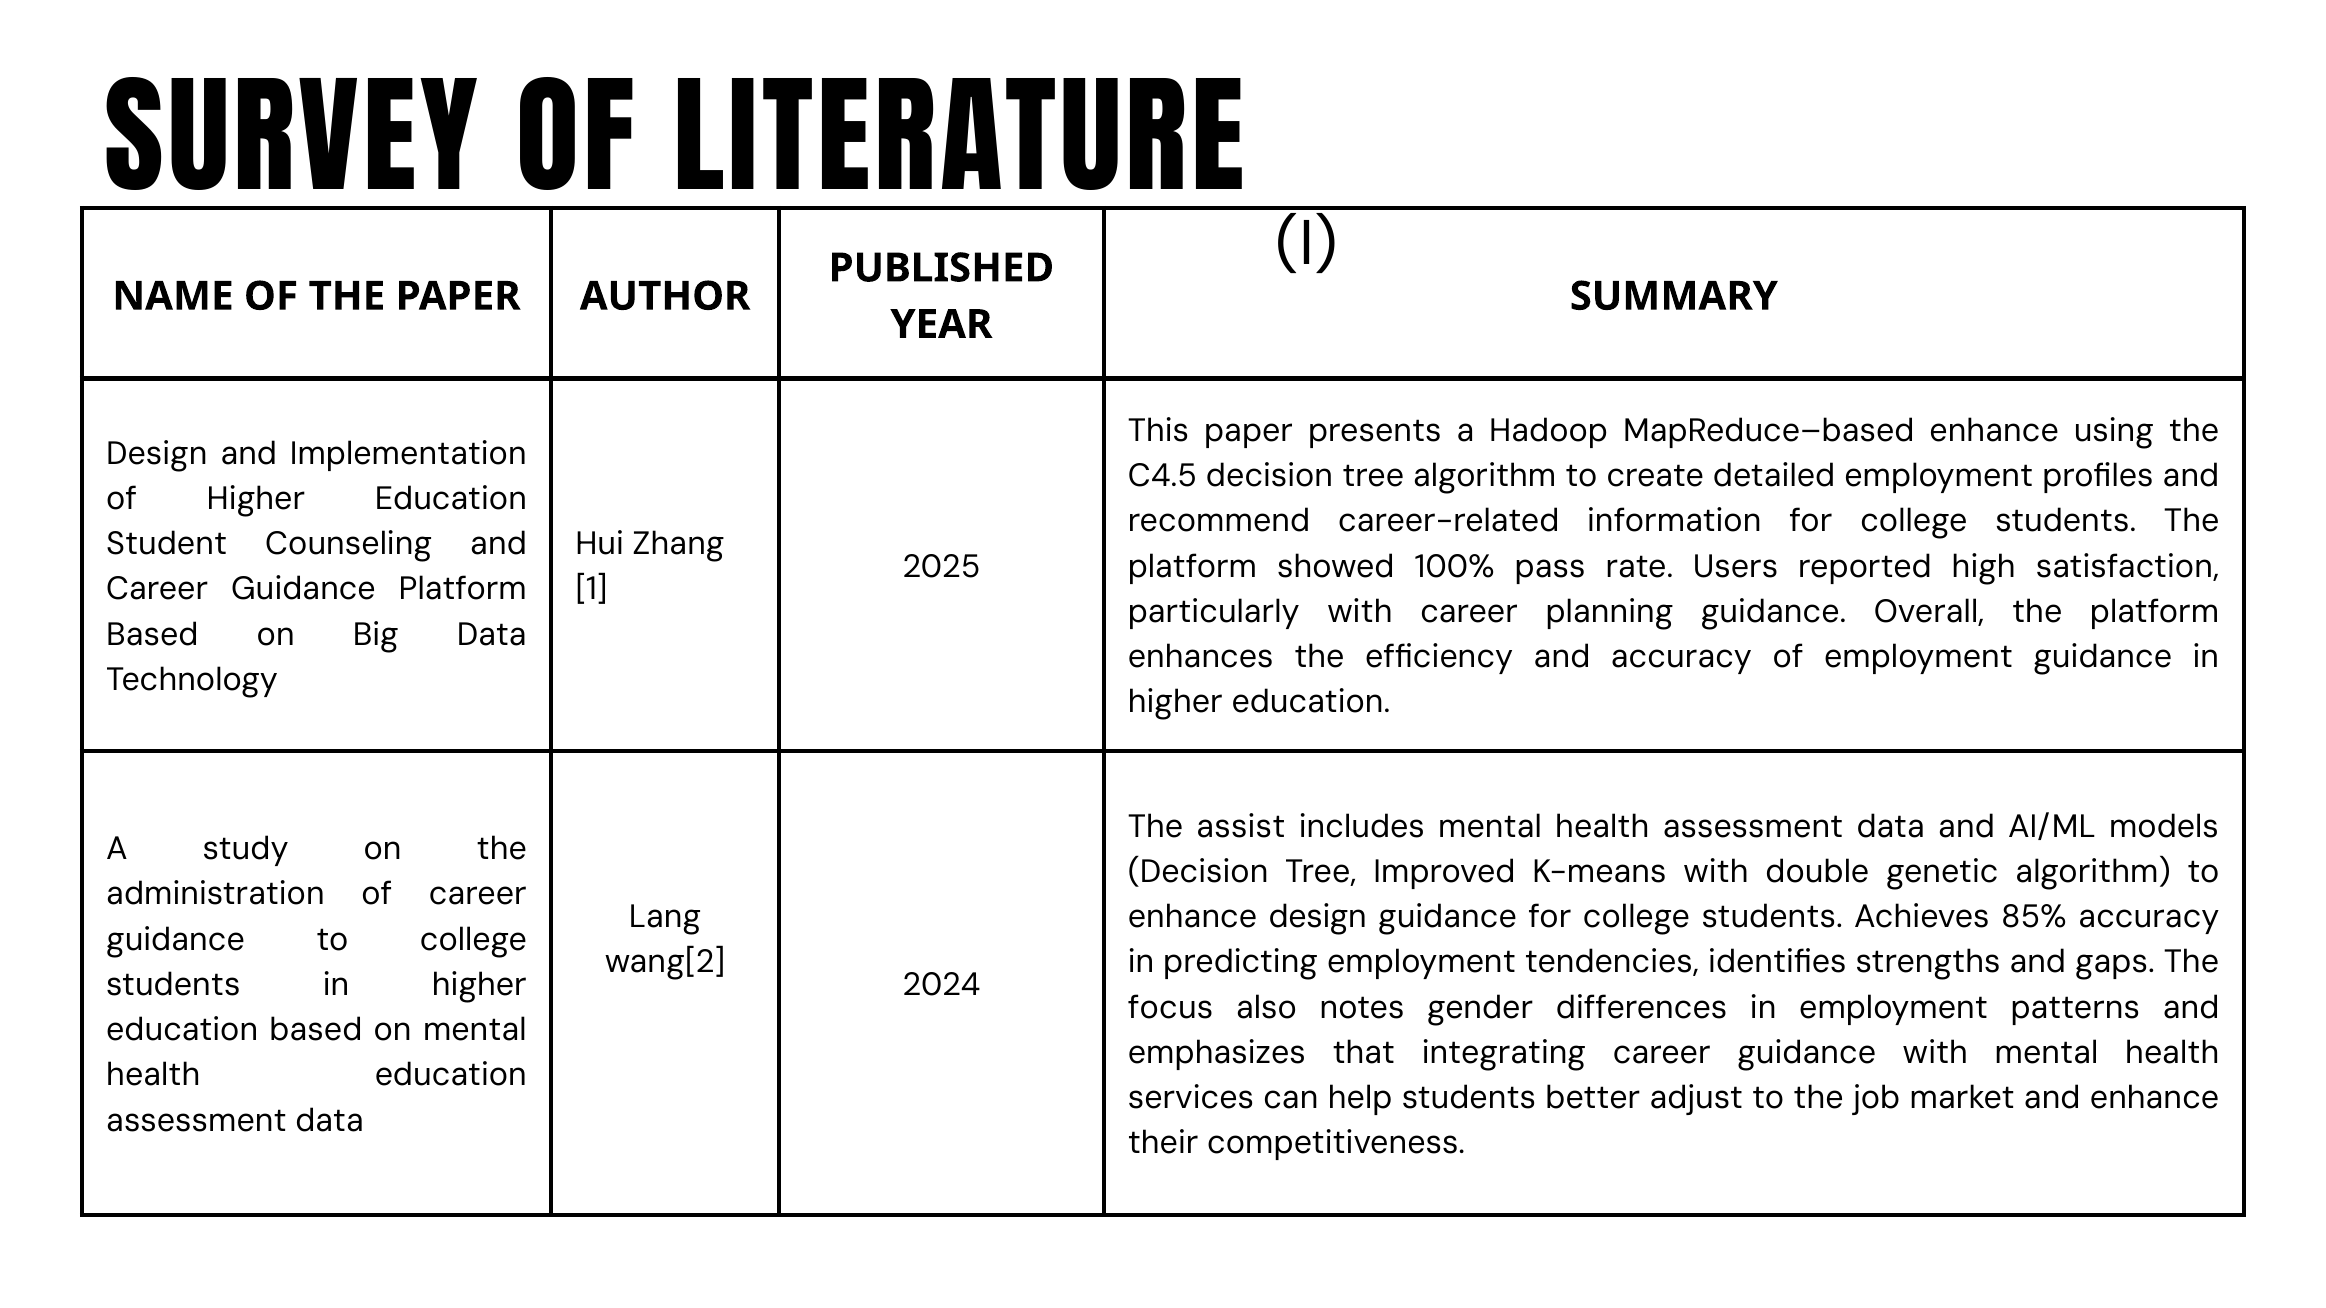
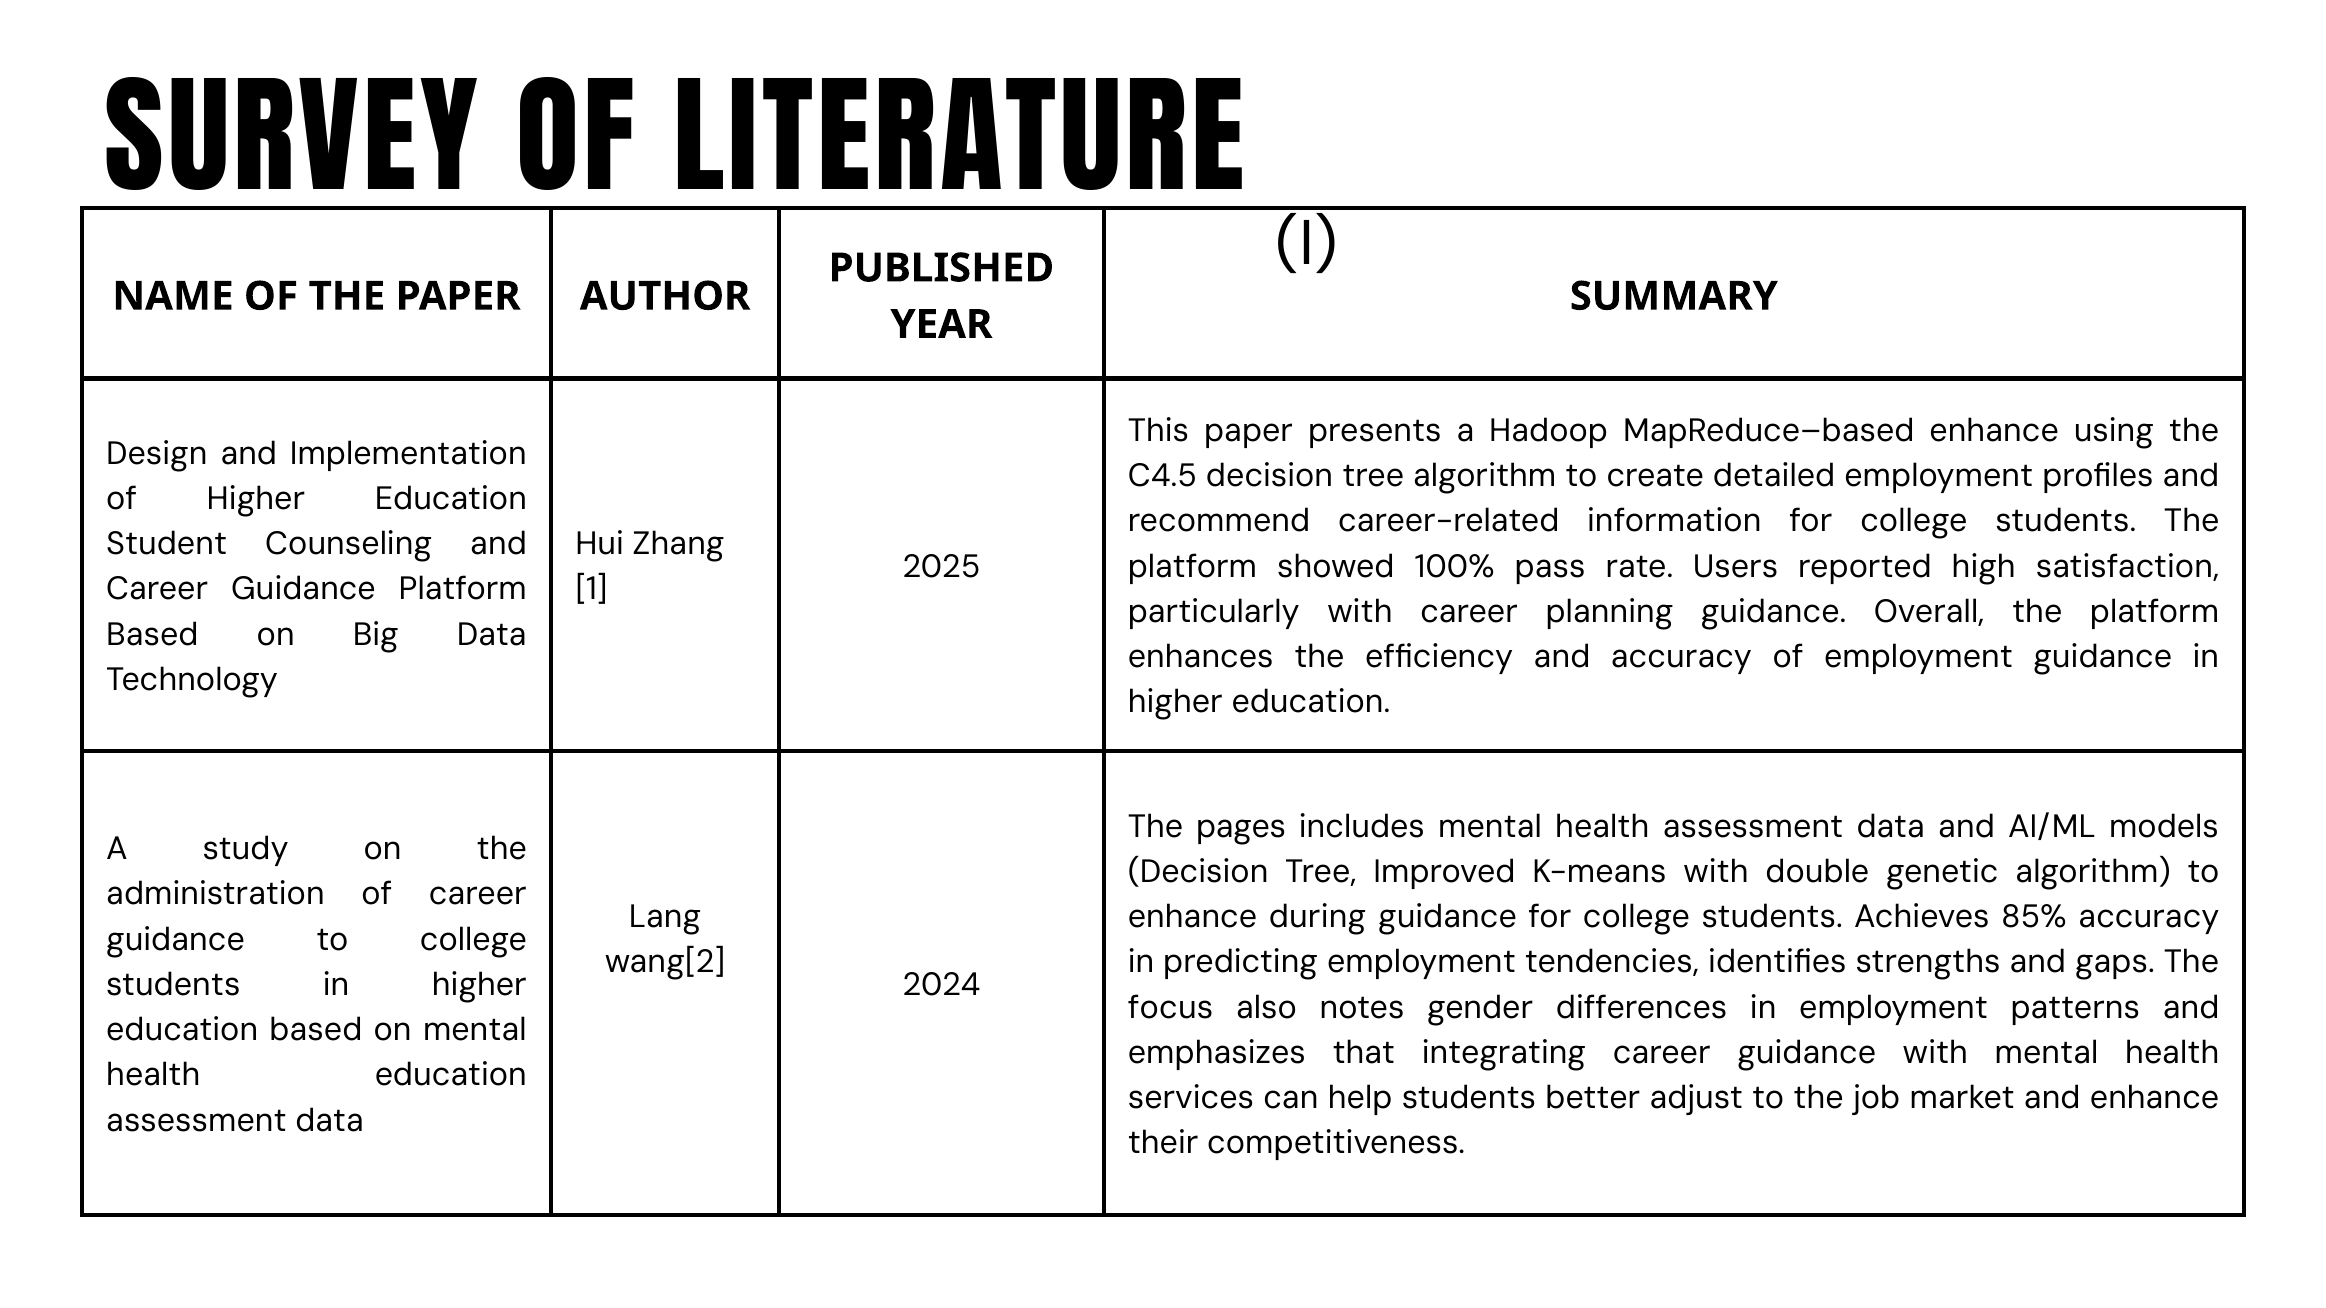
assist: assist -> pages
enhance design: design -> during
